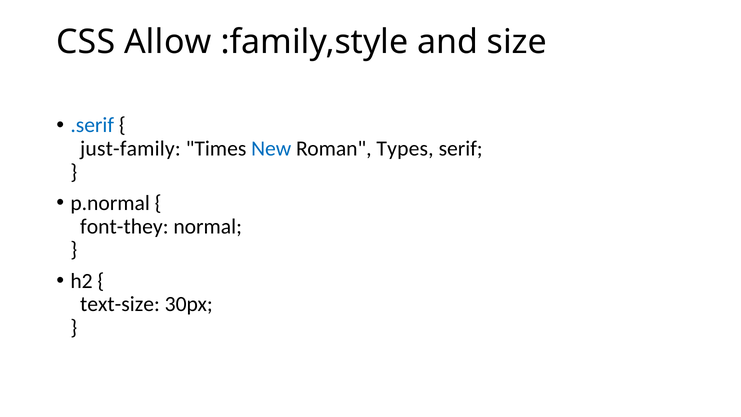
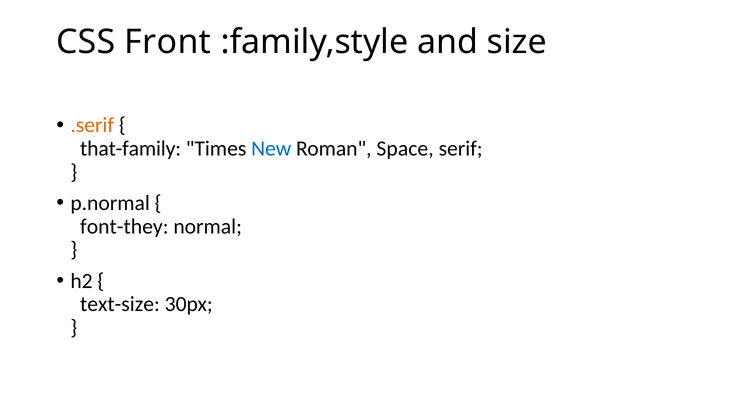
Allow: Allow -> Front
.serif colour: blue -> orange
just-family: just-family -> that-family
Types: Types -> Space
